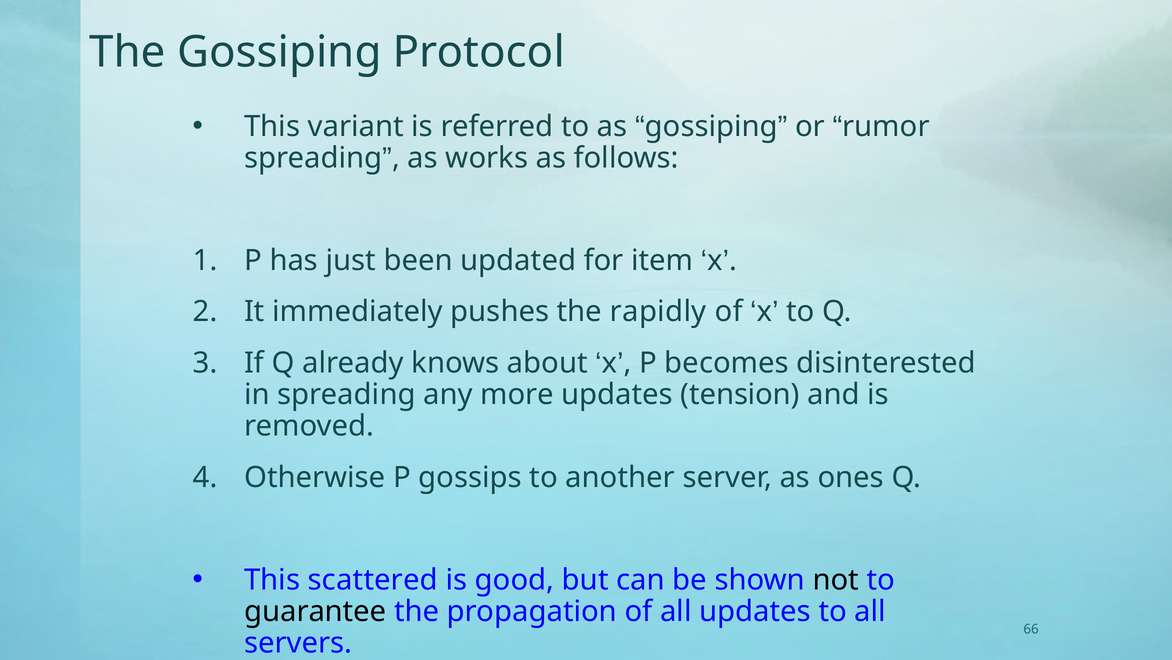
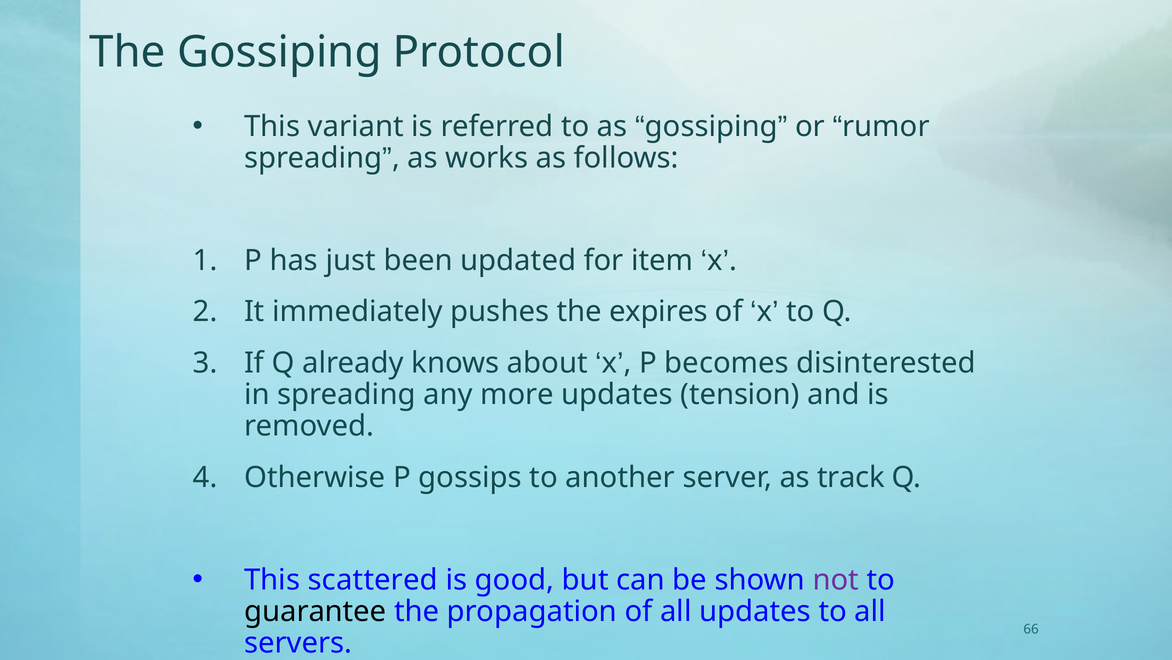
rapidly: rapidly -> expires
ones: ones -> track
not colour: black -> purple
